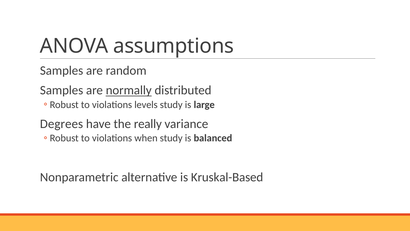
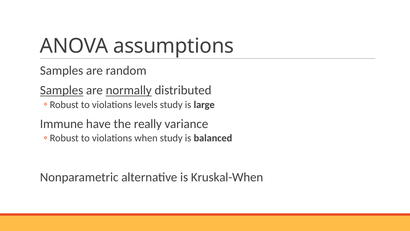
Samples at (62, 90) underline: none -> present
Degrees: Degrees -> Immune
Kruskal-Based: Kruskal-Based -> Kruskal-When
